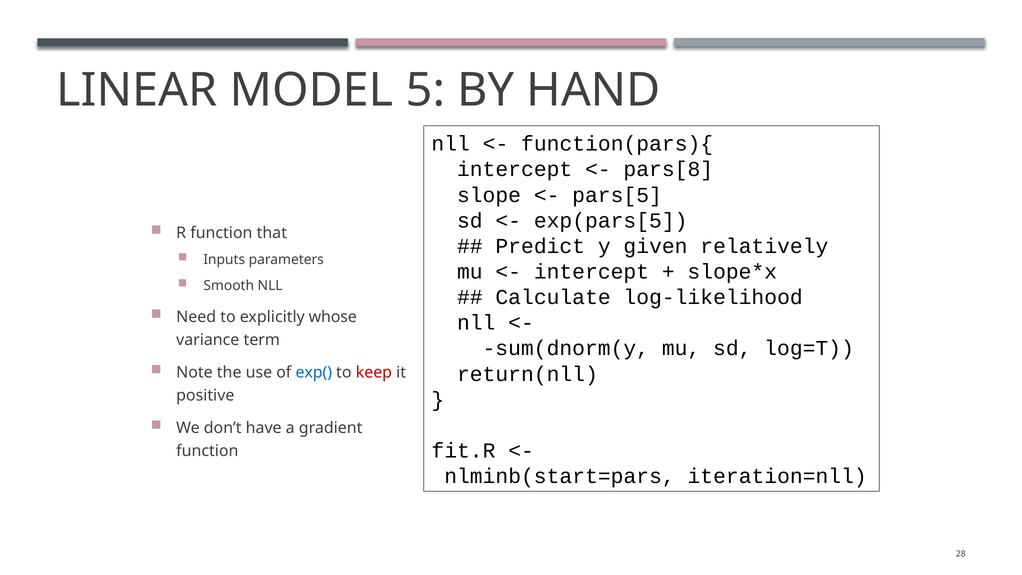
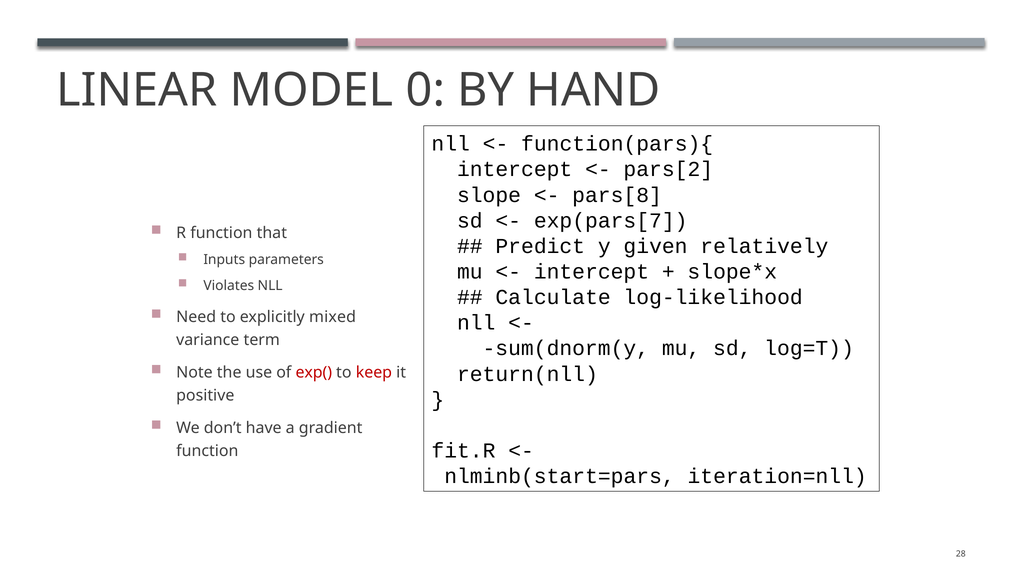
5: 5 -> 0
pars[8: pars[8 -> pars[2
pars[5: pars[5 -> pars[8
exp(pars[5: exp(pars[5 -> exp(pars[7
Smooth: Smooth -> Violates
whose: whose -> mixed
exp( colour: blue -> red
